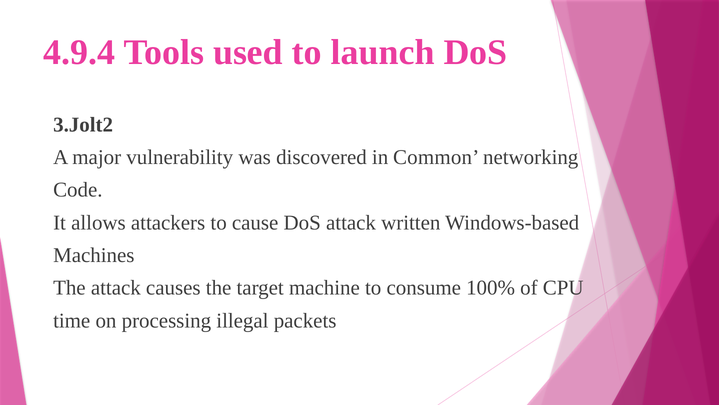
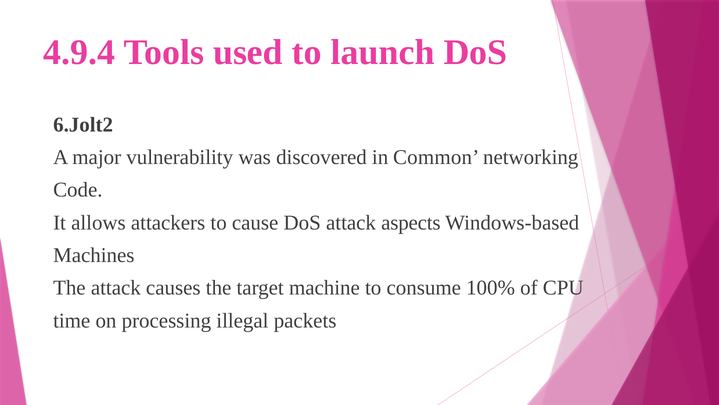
3.Jolt2: 3.Jolt2 -> 6.Jolt2
written: written -> aspects
